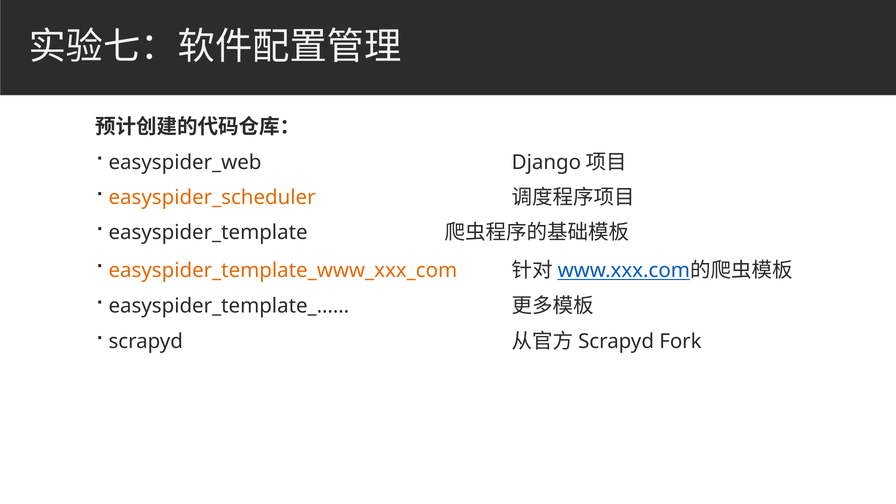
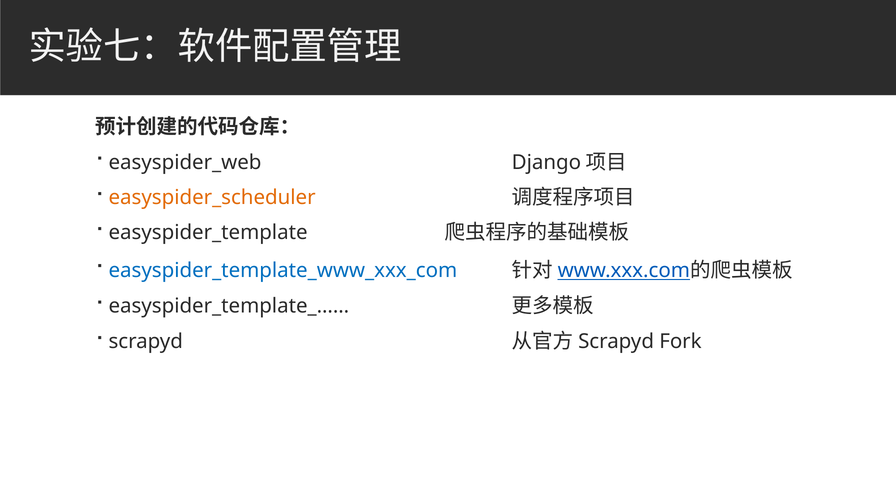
easyspider_template_www_xxx_com colour: orange -> blue
